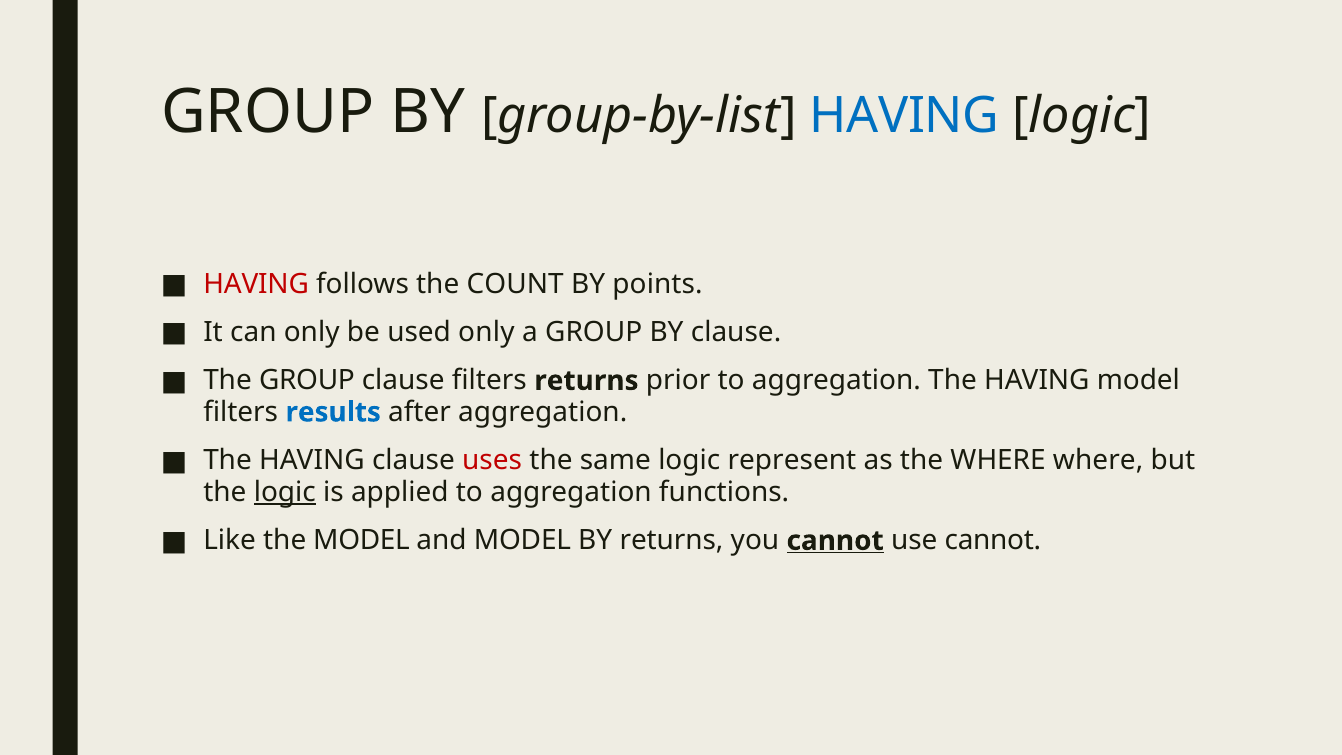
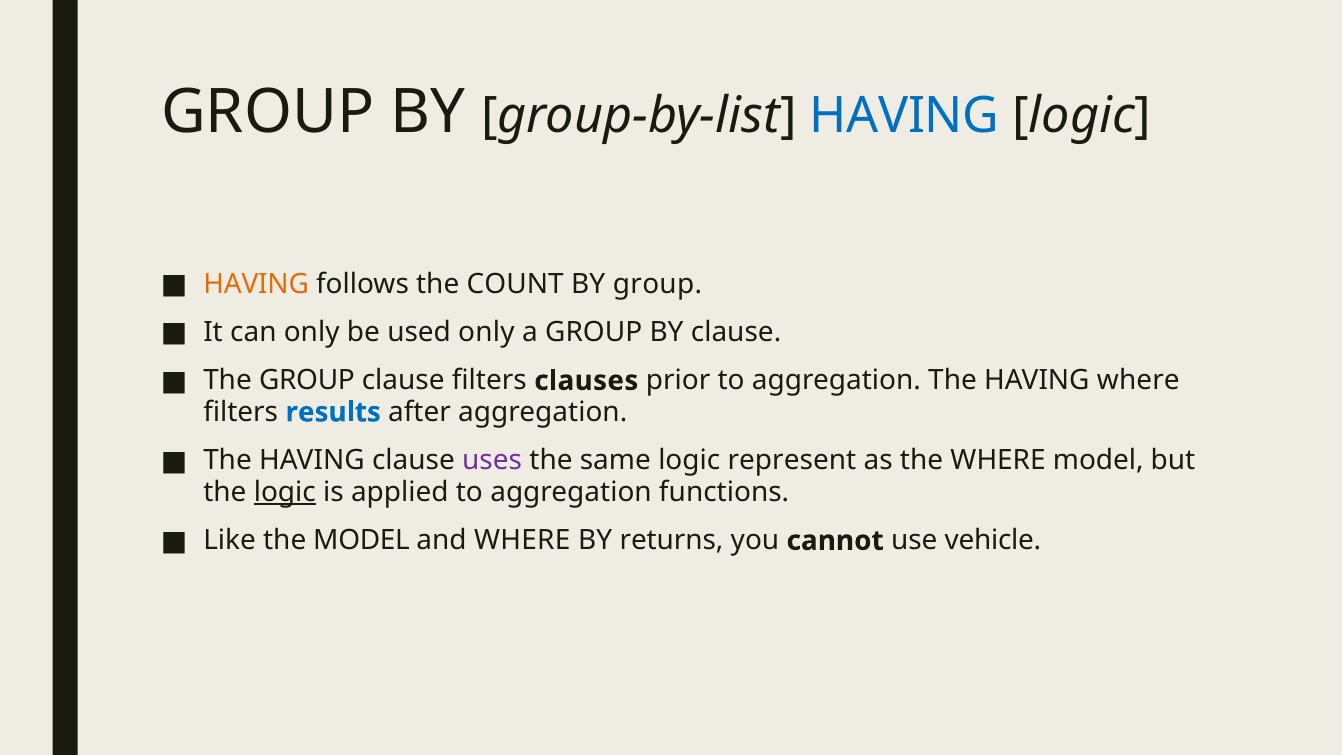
HAVING at (256, 284) colour: red -> orange
BY points: points -> group
filters returns: returns -> clauses
HAVING model: model -> where
uses colour: red -> purple
WHERE where: where -> model
and MODEL: MODEL -> WHERE
cannot at (835, 541) underline: present -> none
use cannot: cannot -> vehicle
